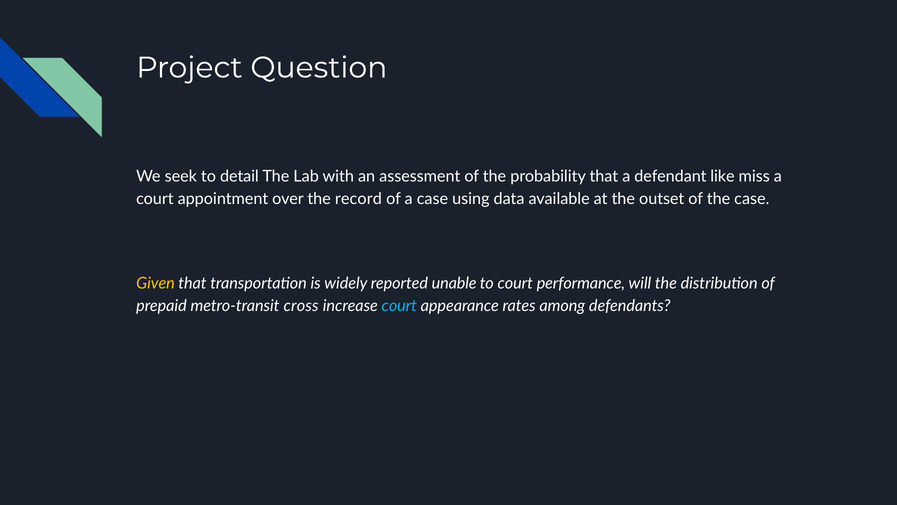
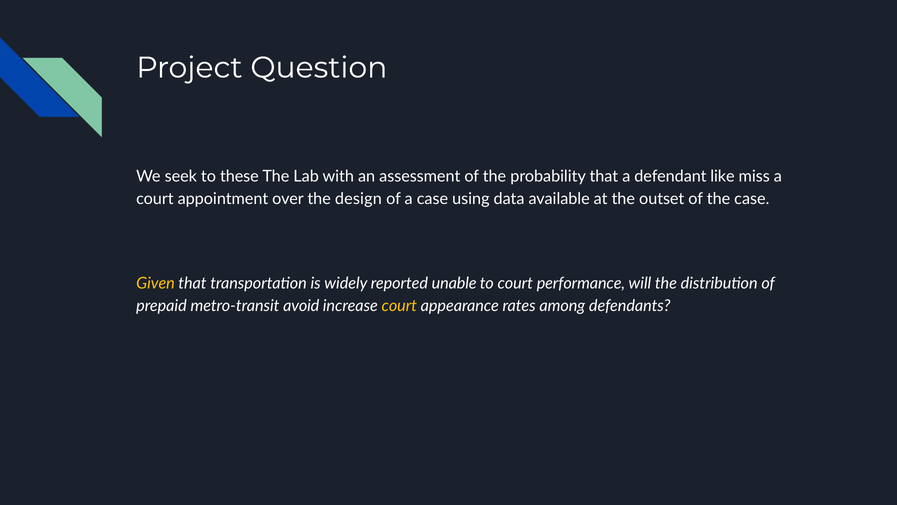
detail: detail -> these
record: record -> design
cross: cross -> avoid
court at (399, 306) colour: light blue -> yellow
